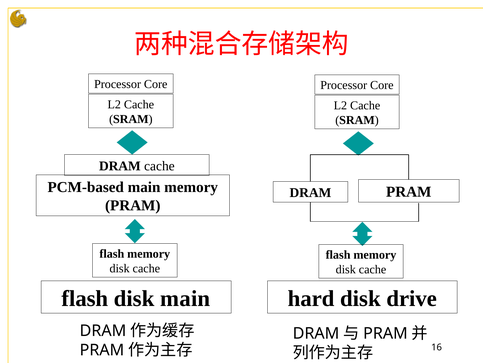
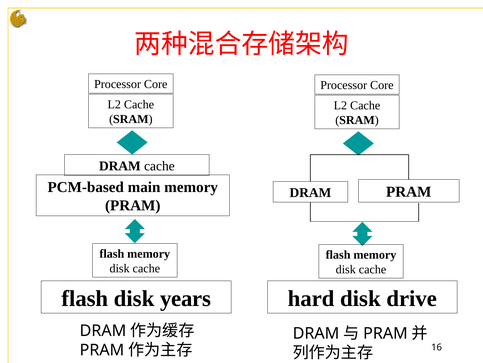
disk main: main -> years
